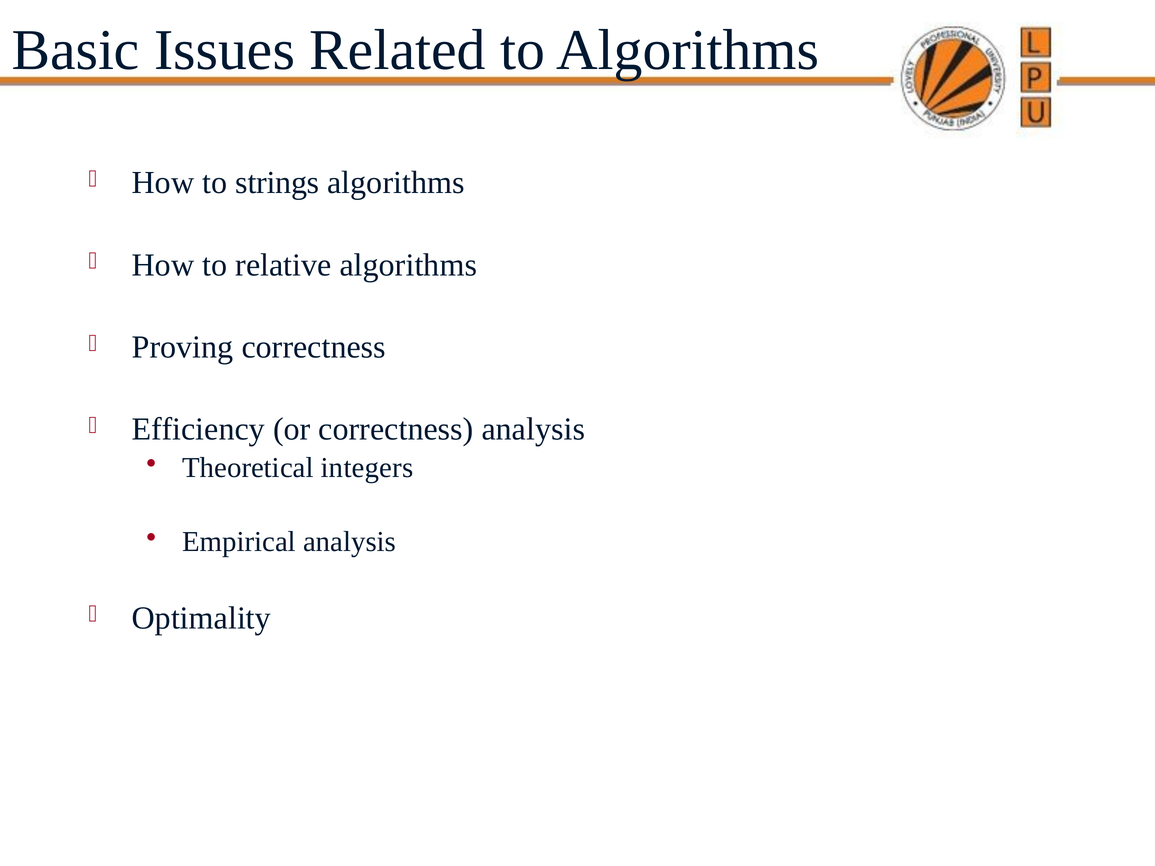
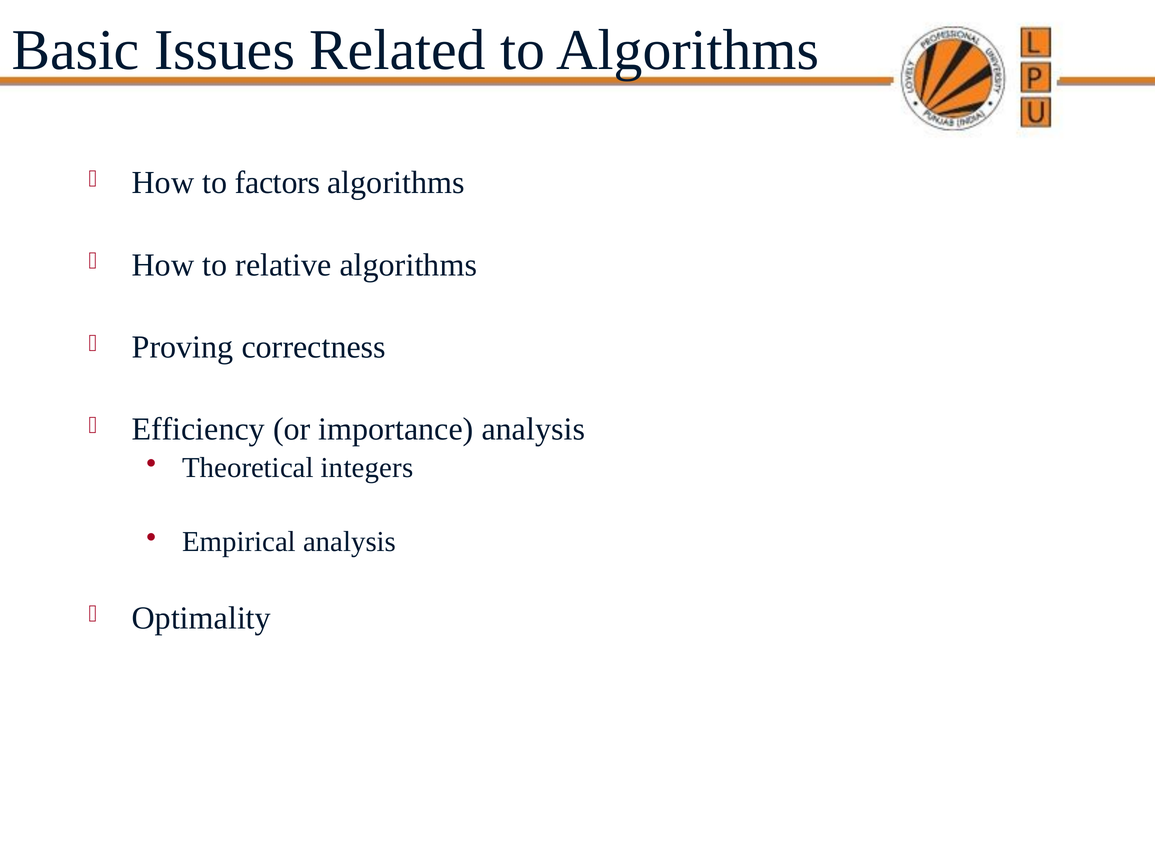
strings: strings -> factors
or correctness: correctness -> importance
